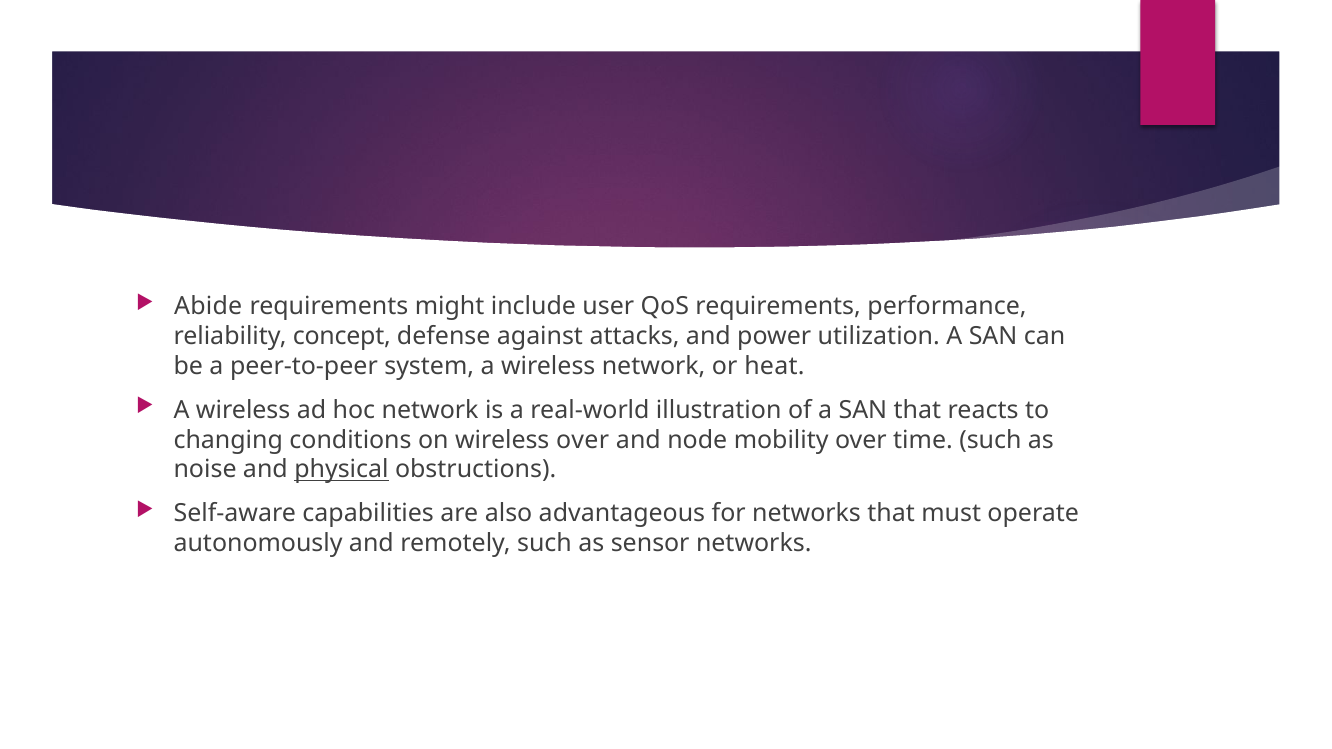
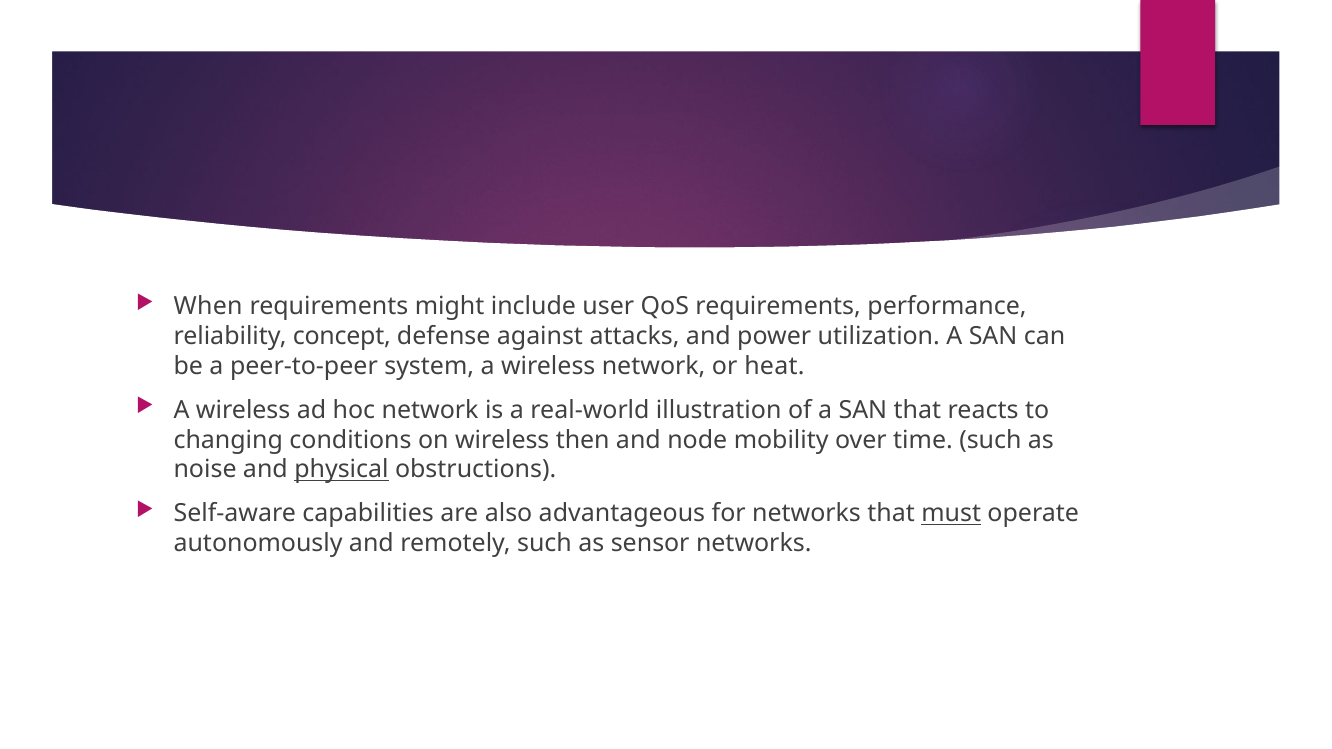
Abide: Abide -> When
wireless over: over -> then
must underline: none -> present
